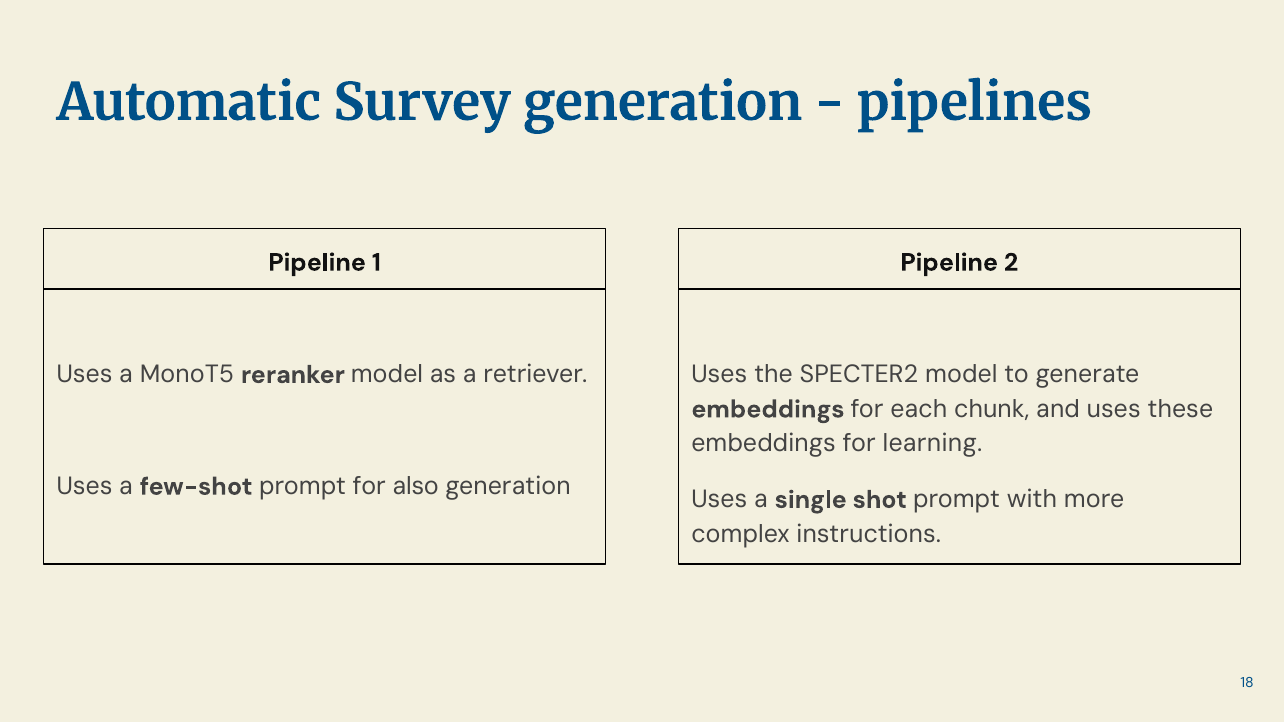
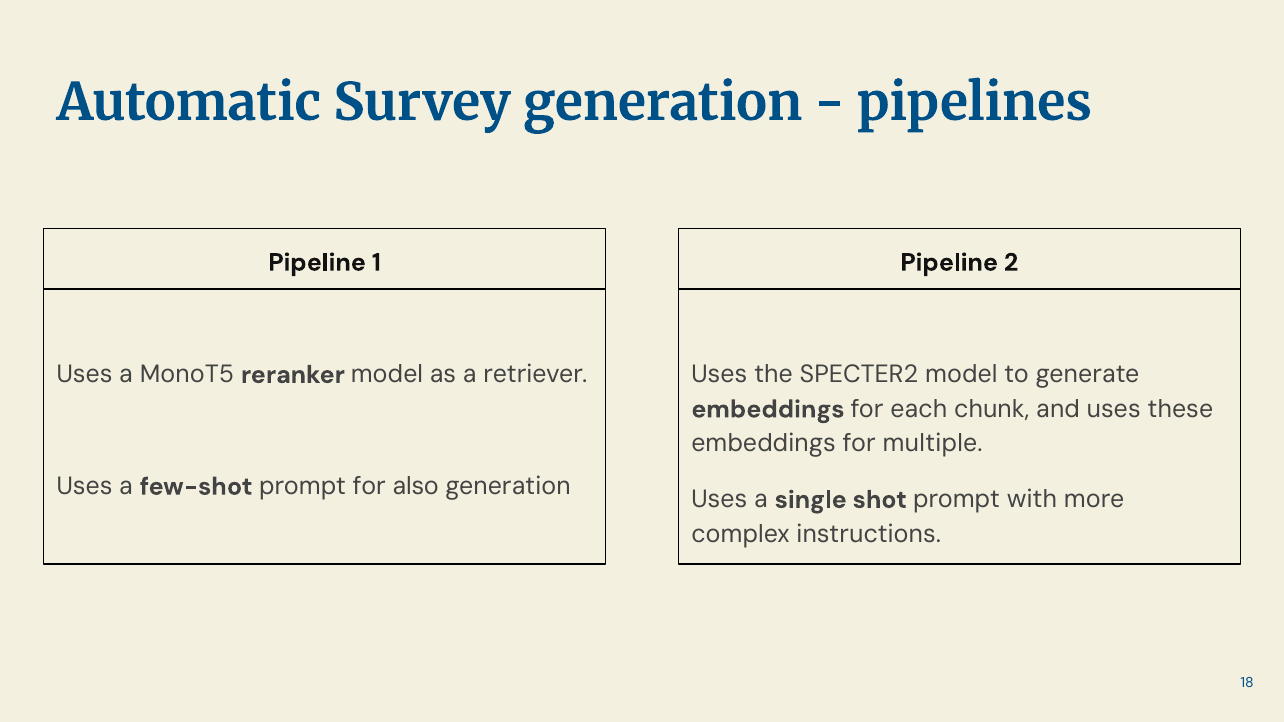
learning: learning -> multiple
